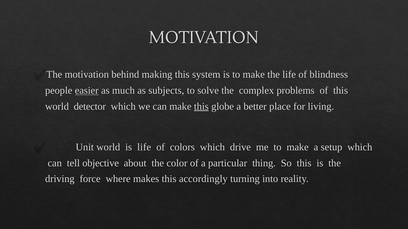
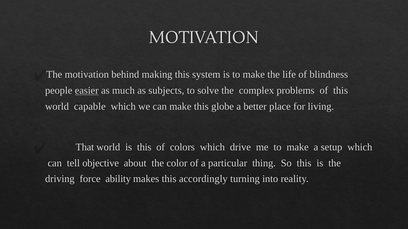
detector: detector -> capable
this at (201, 107) underline: present -> none
Unit: Unit -> That
is life: life -> this
where: where -> ability
